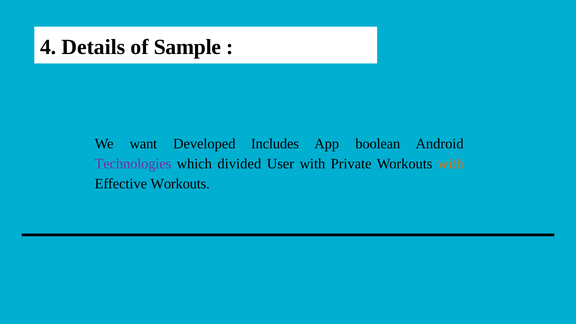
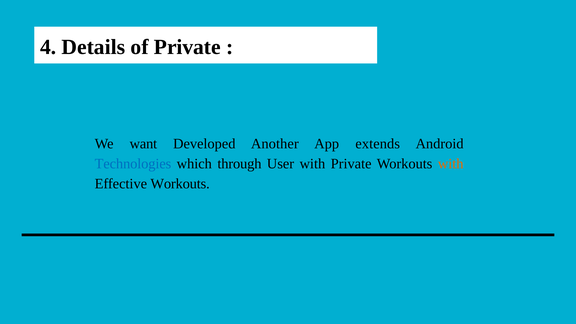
of Sample: Sample -> Private
Includes: Includes -> Another
boolean: boolean -> extends
Technologies colour: purple -> blue
divided: divided -> through
